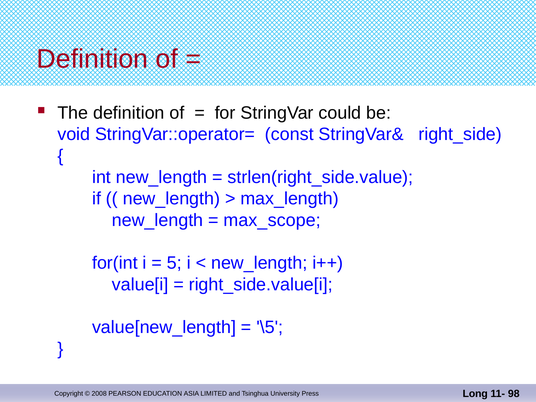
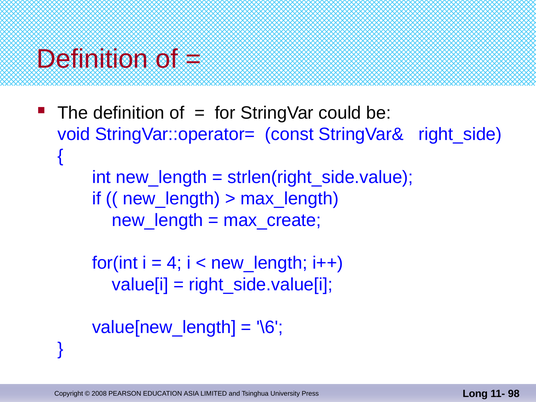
max_scope: max_scope -> max_create
5: 5 -> 4
\5: \5 -> \6
